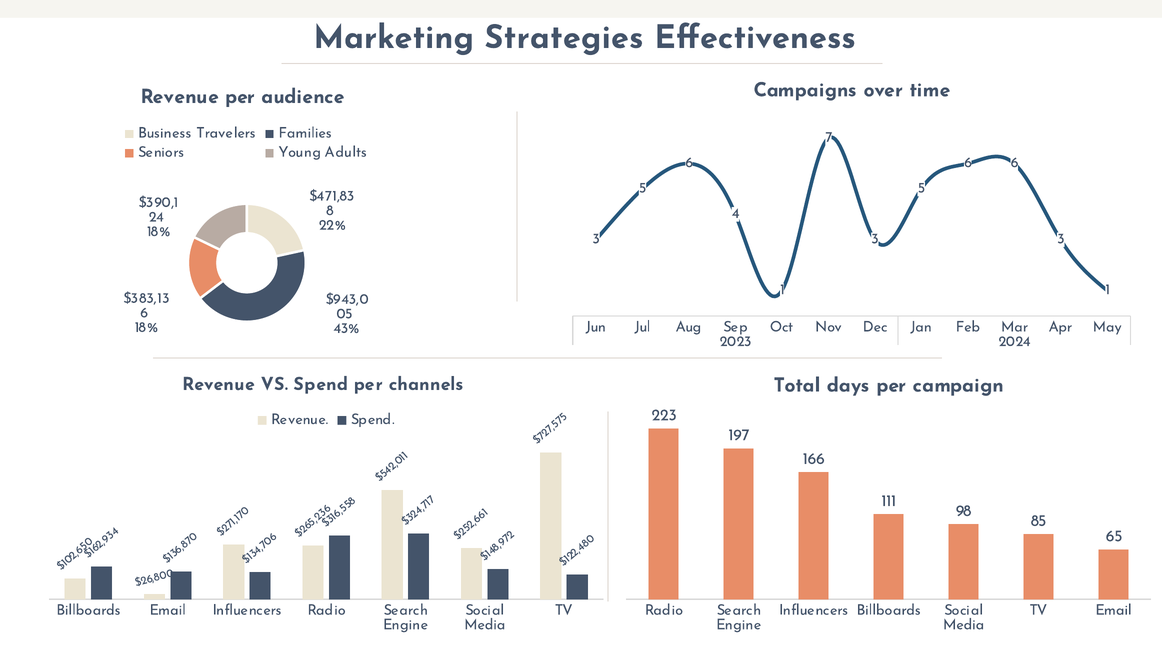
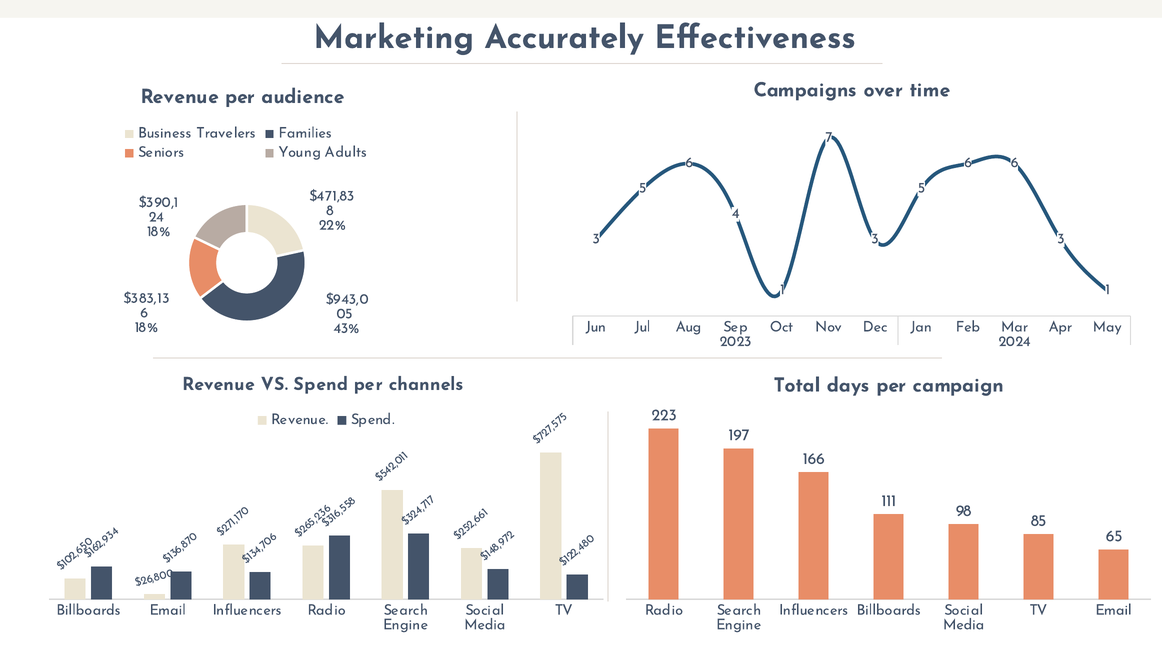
Strategies: Strategies -> Accurately
